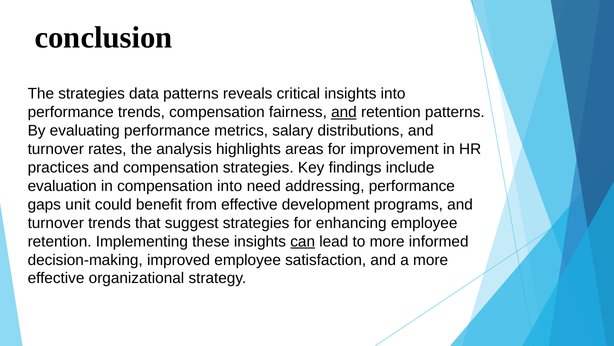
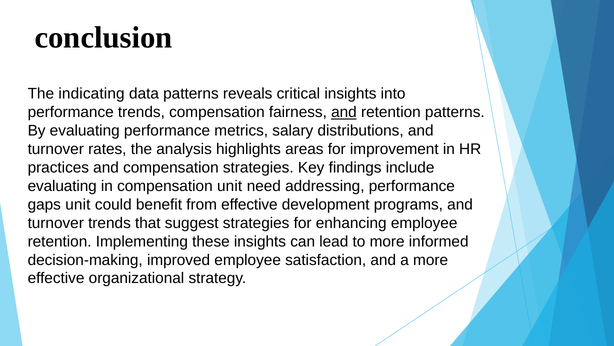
The strategies: strategies -> indicating
evaluation at (62, 186): evaluation -> evaluating
compensation into: into -> unit
can underline: present -> none
